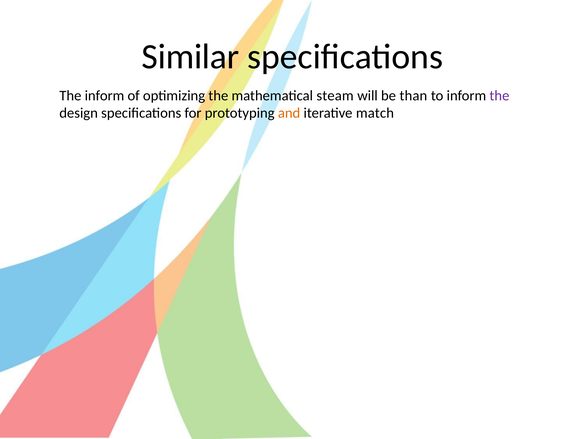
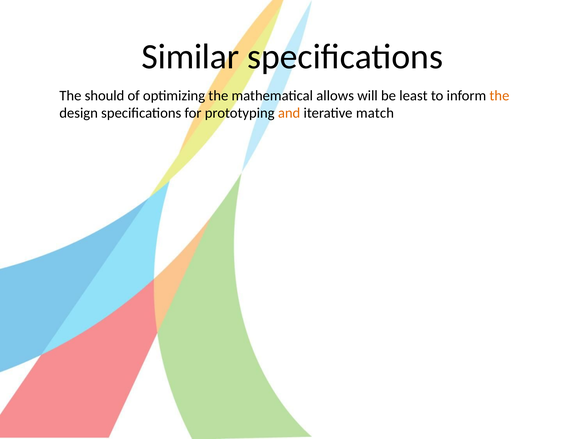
The inform: inform -> should
steam: steam -> allows
than: than -> least
the at (499, 96) colour: purple -> orange
